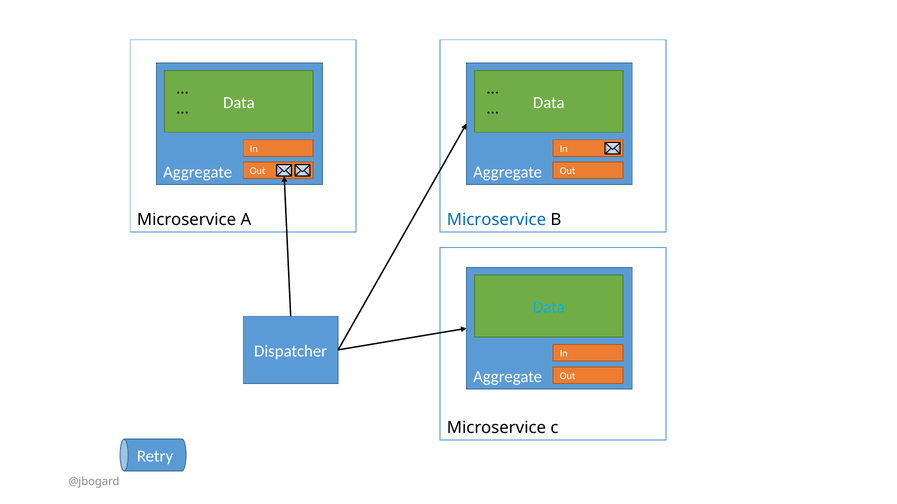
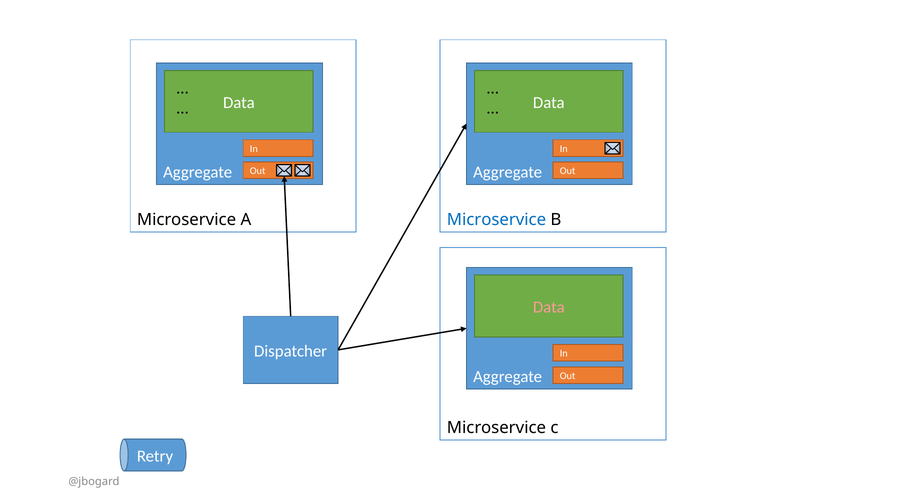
Data at (549, 308) colour: light blue -> pink
